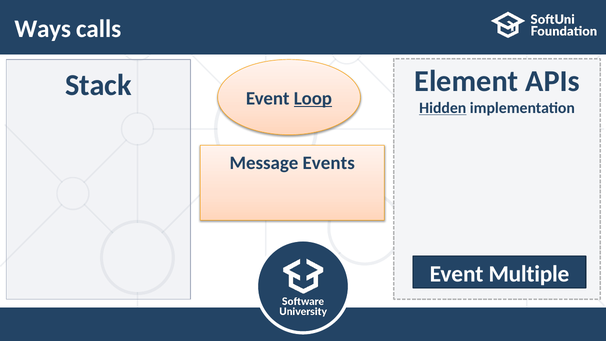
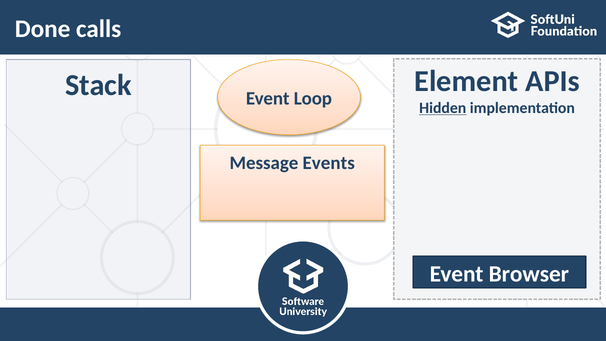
Ways: Ways -> Done
Loop underline: present -> none
Multiple: Multiple -> Browser
